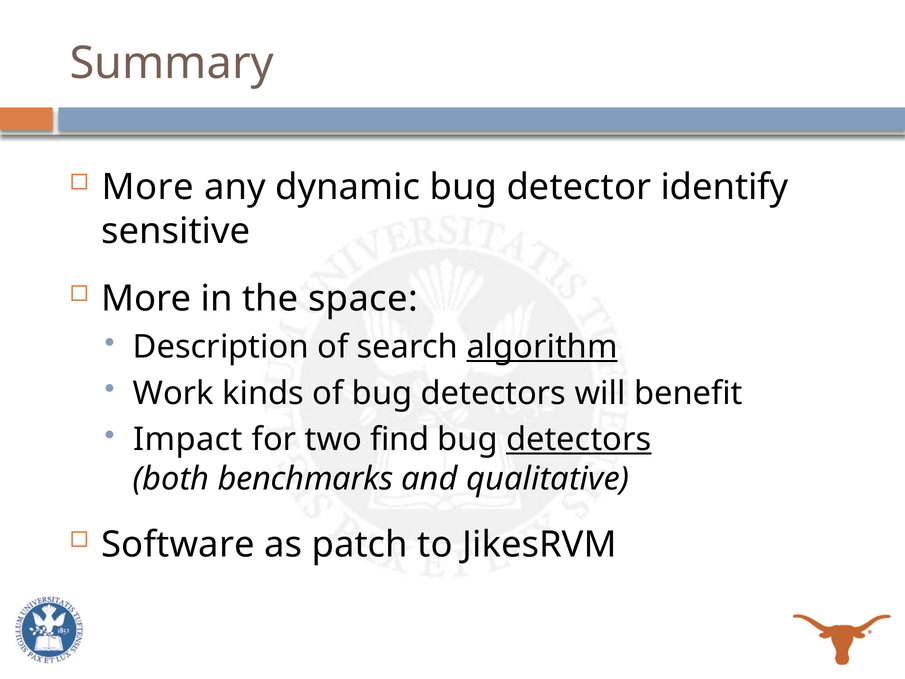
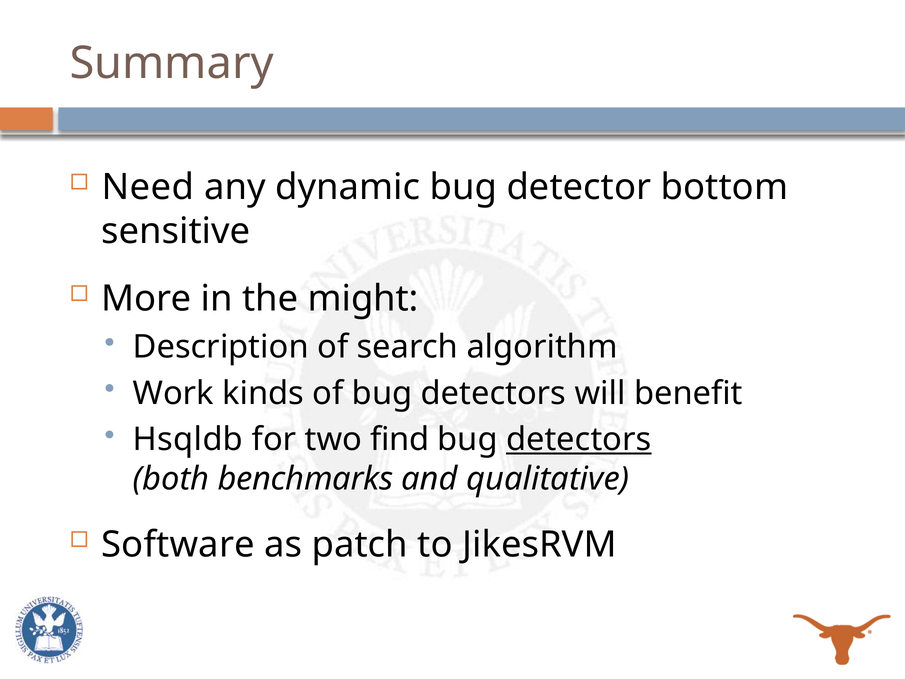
More at (148, 187): More -> Need
identify: identify -> bottom
space: space -> might
algorithm underline: present -> none
Impact: Impact -> Hsqldb
